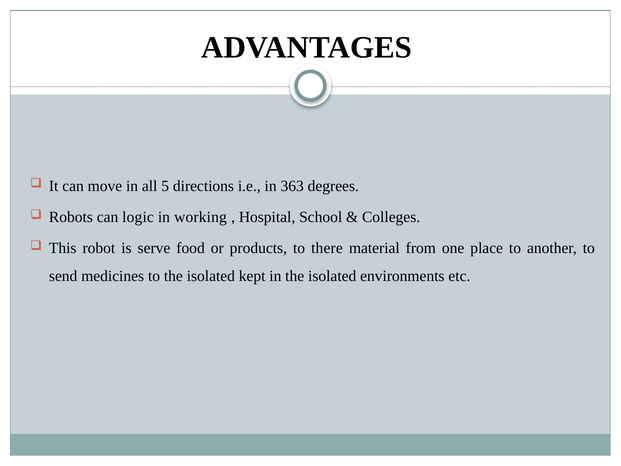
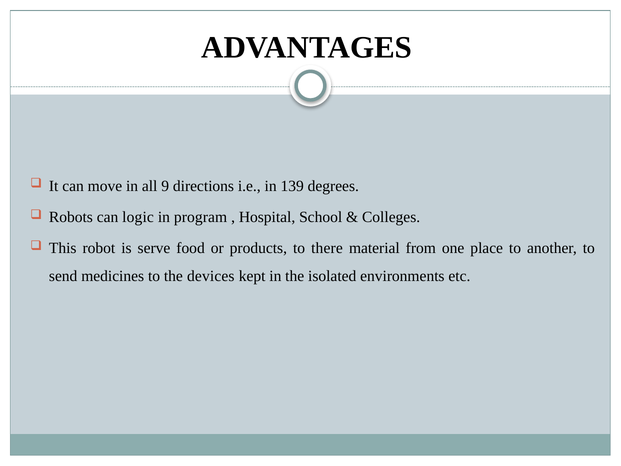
5: 5 -> 9
363: 363 -> 139
working: working -> program
to the isolated: isolated -> devices
